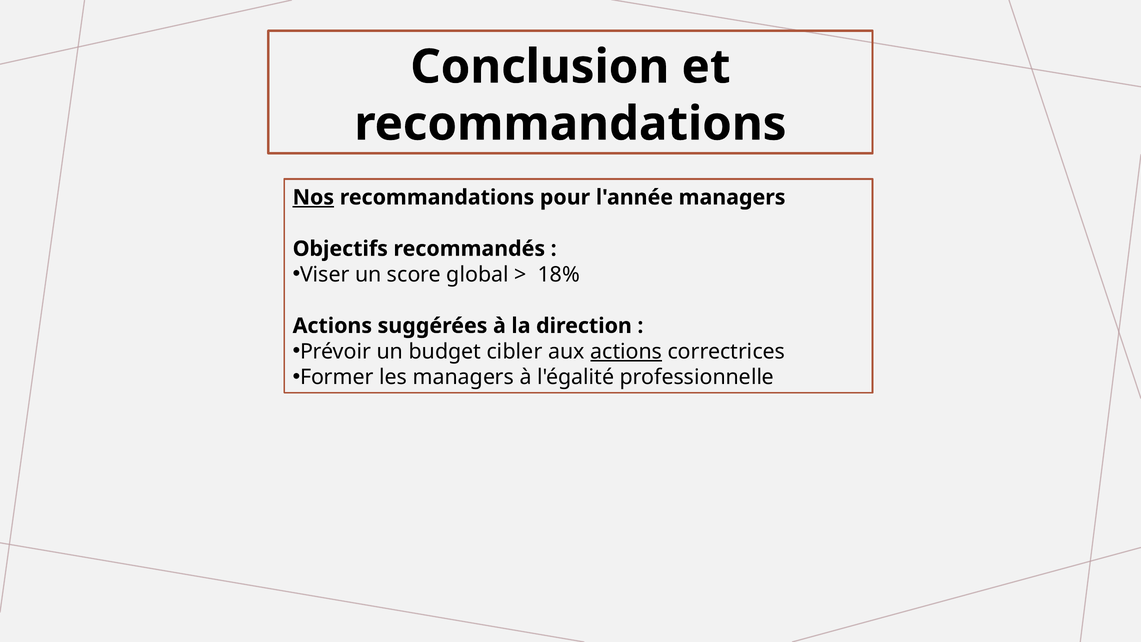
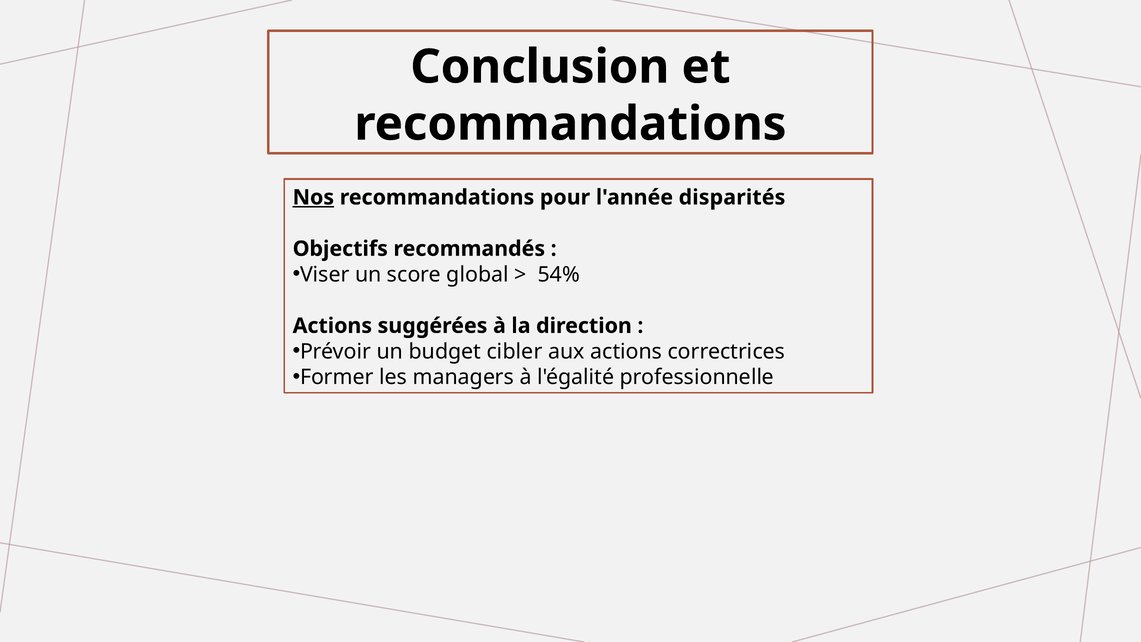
l'année managers: managers -> disparités
18%: 18% -> 54%
actions at (626, 351) underline: present -> none
